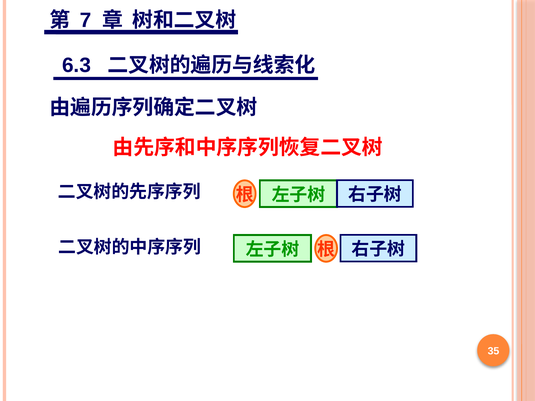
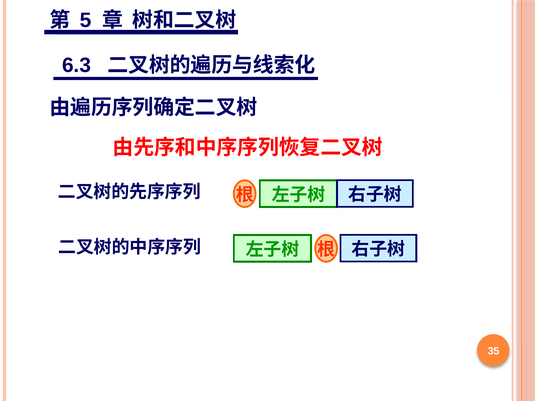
7: 7 -> 5
